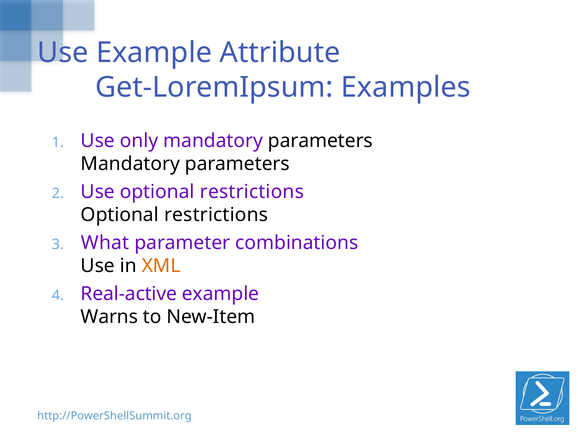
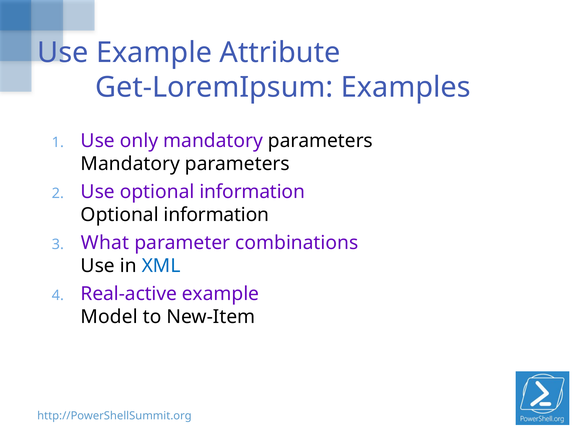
Use optional restrictions: restrictions -> information
restrictions at (216, 215): restrictions -> information
XML colour: orange -> blue
Warns: Warns -> Model
